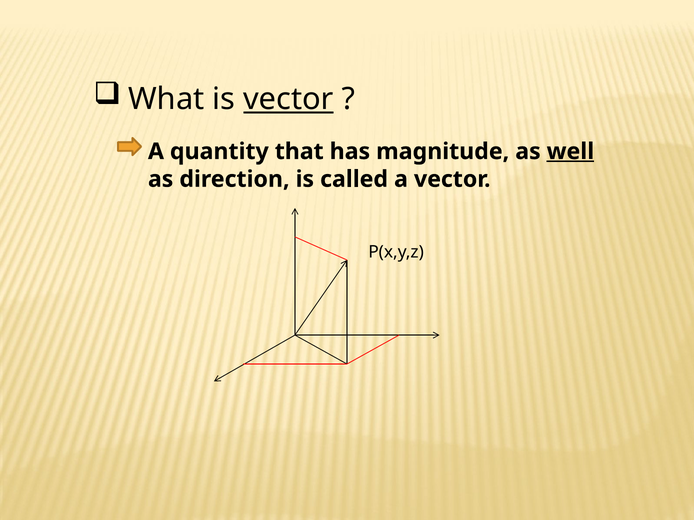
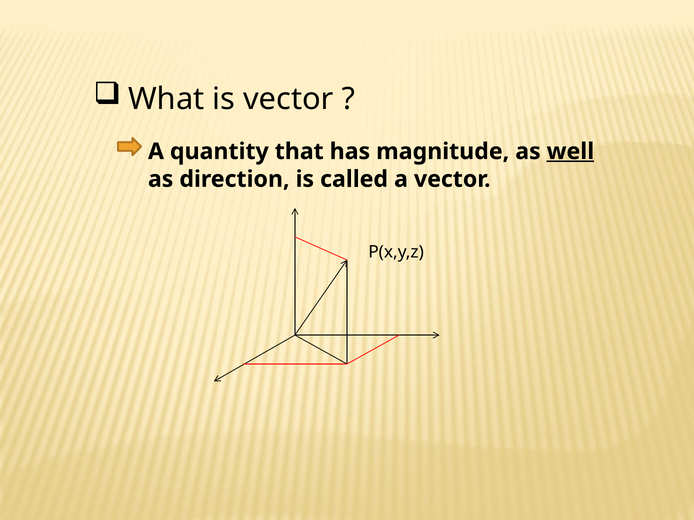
vector at (288, 99) underline: present -> none
